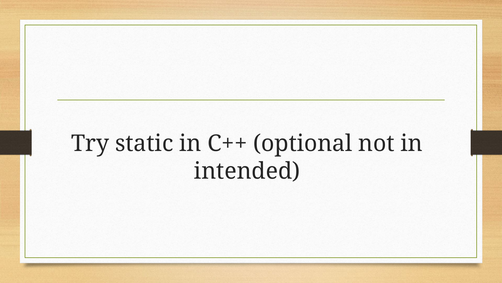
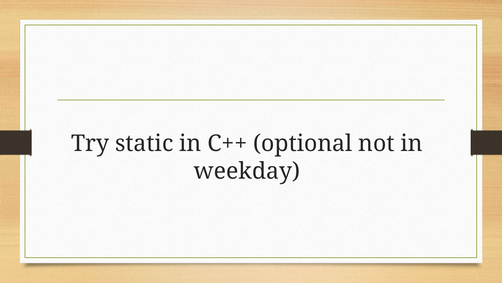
intended: intended -> weekday
